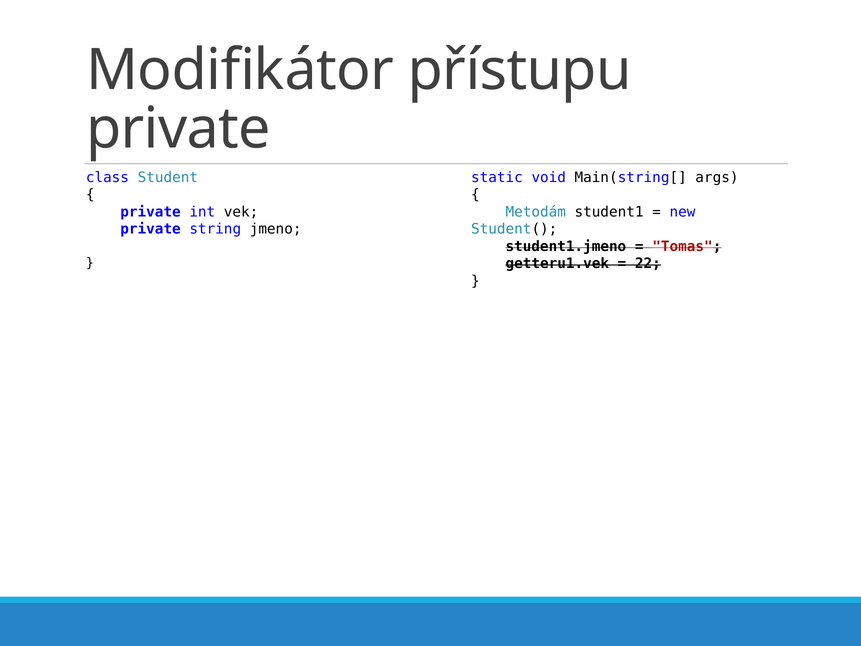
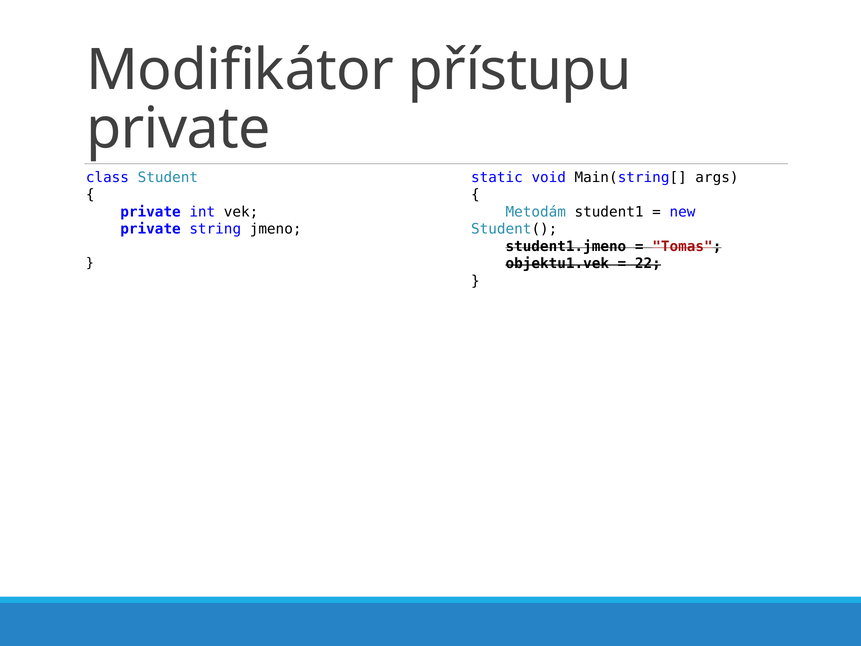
getteru1.vek: getteru1.vek -> objektu1.vek
